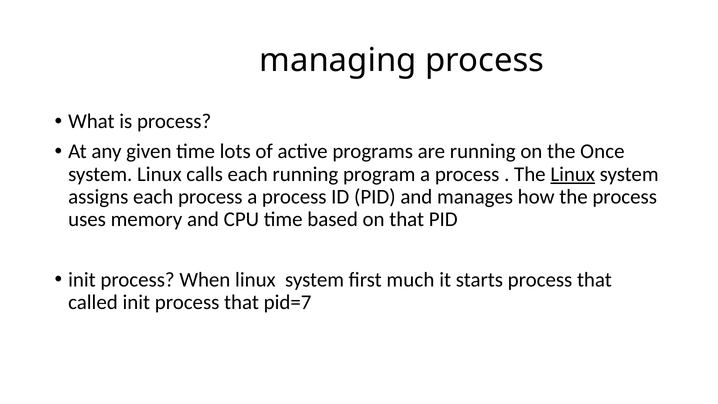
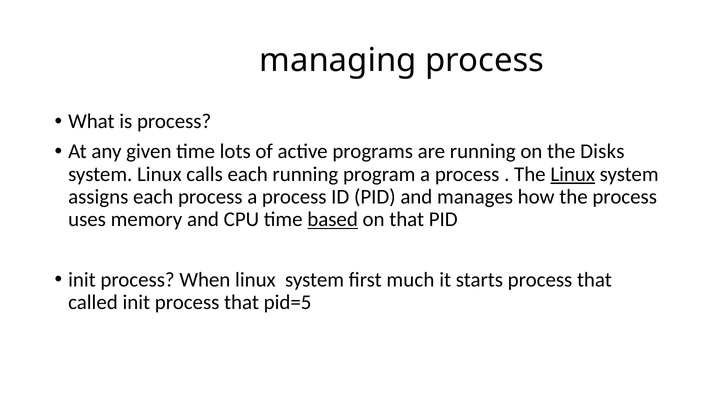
Once: Once -> Disks
based underline: none -> present
pid=7: pid=7 -> pid=5
